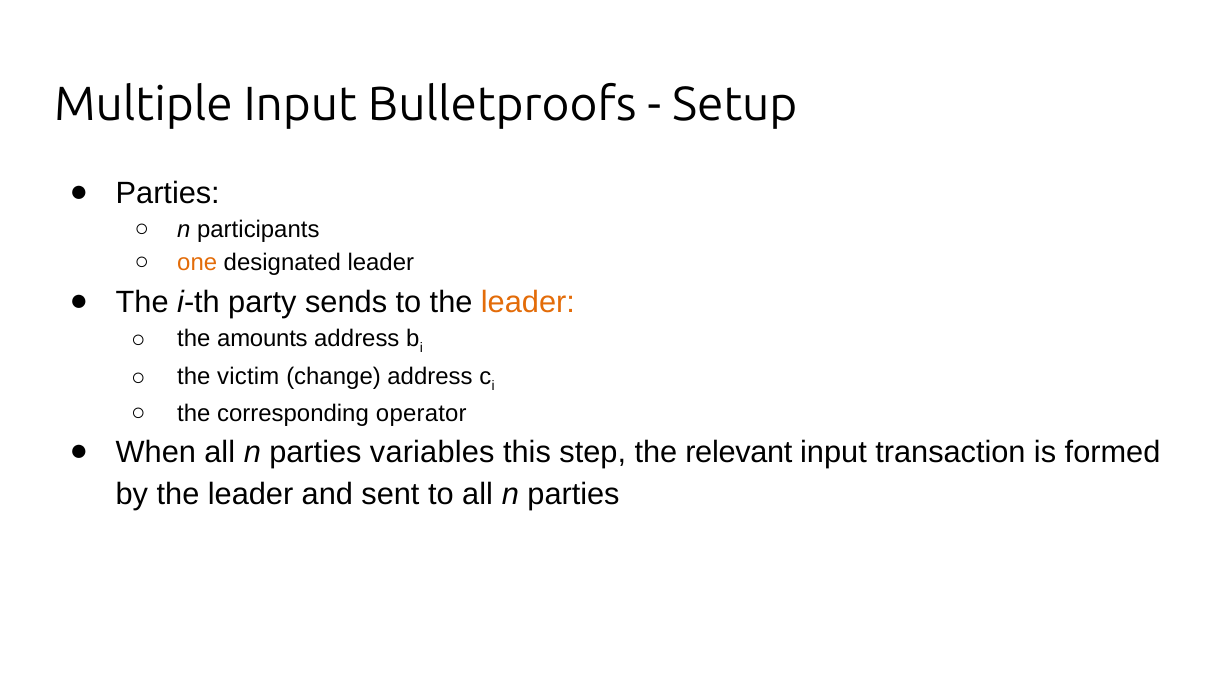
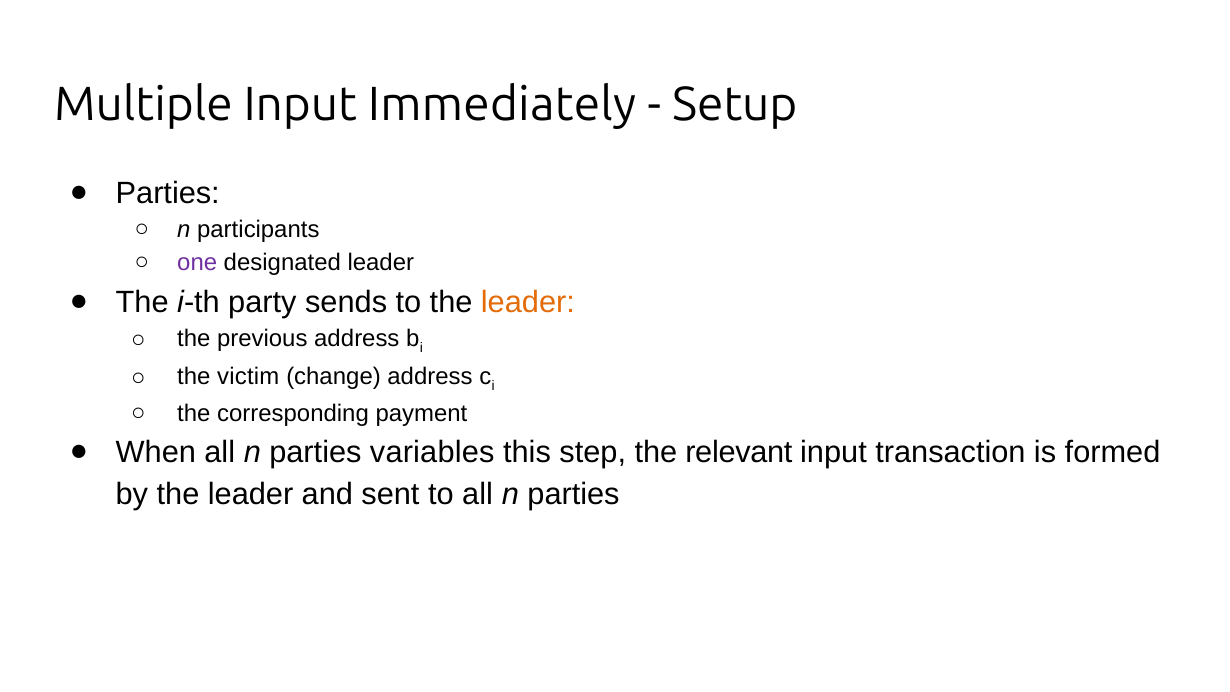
Bulletproofs: Bulletproofs -> Immediately
one colour: orange -> purple
amounts: amounts -> previous
operator: operator -> payment
